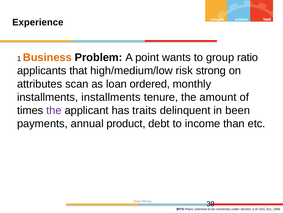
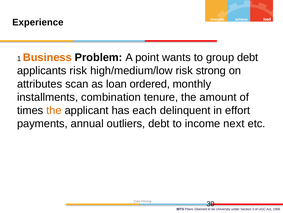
group ratio: ratio -> debt
applicants that: that -> risk
installments installments: installments -> combination
the at (54, 110) colour: purple -> orange
traits: traits -> each
been: been -> effort
product: product -> outliers
than: than -> next
